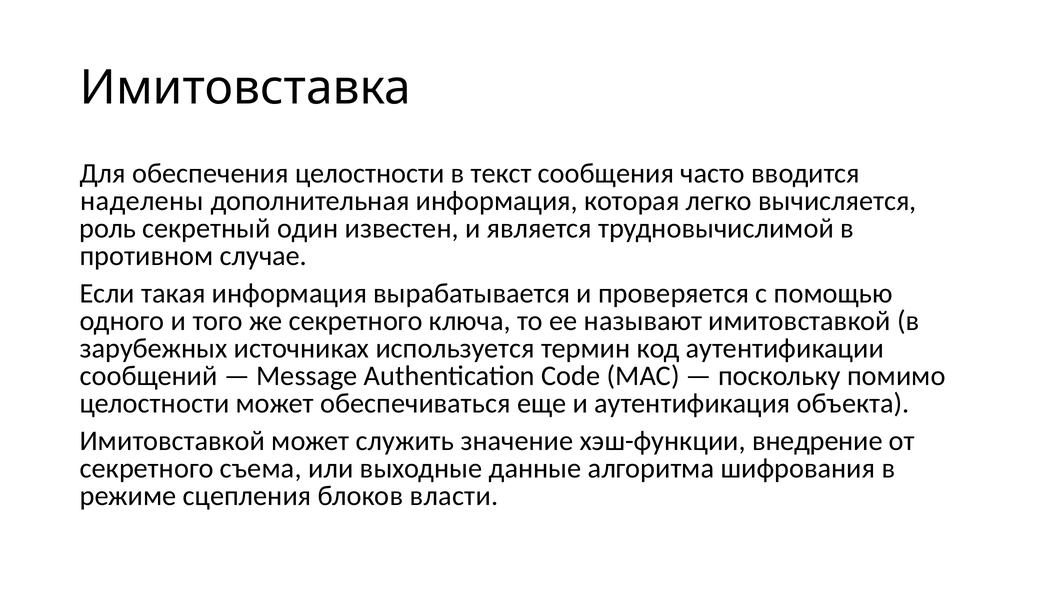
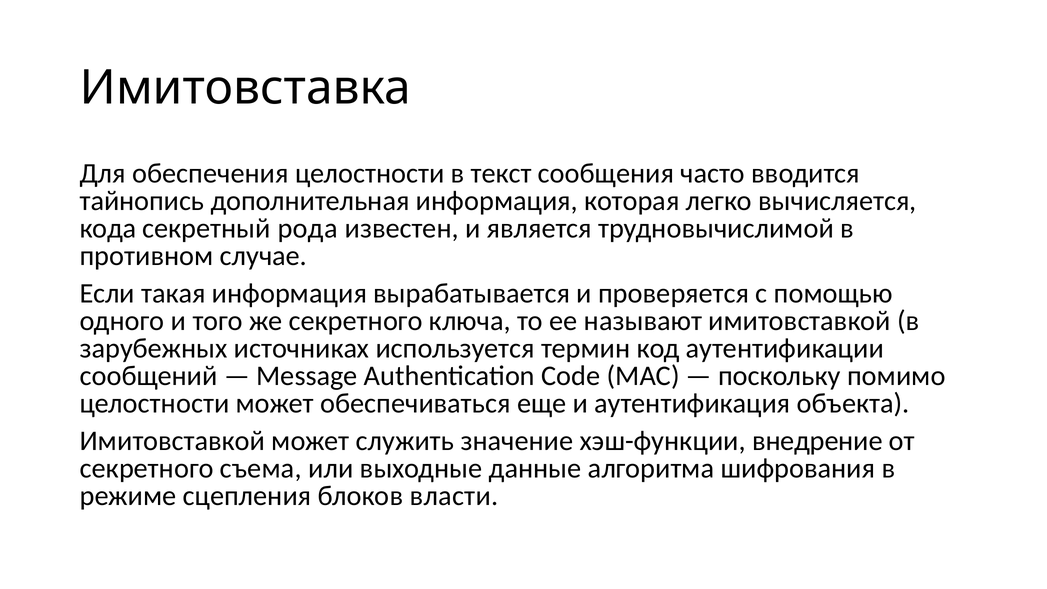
наделены: наделены -> тайнопись
роль: роль -> кода
один: один -> рода
